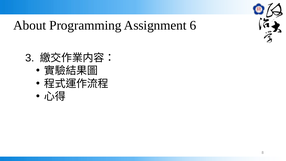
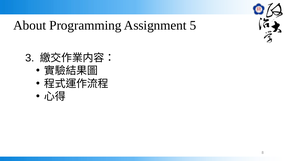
6: 6 -> 5
